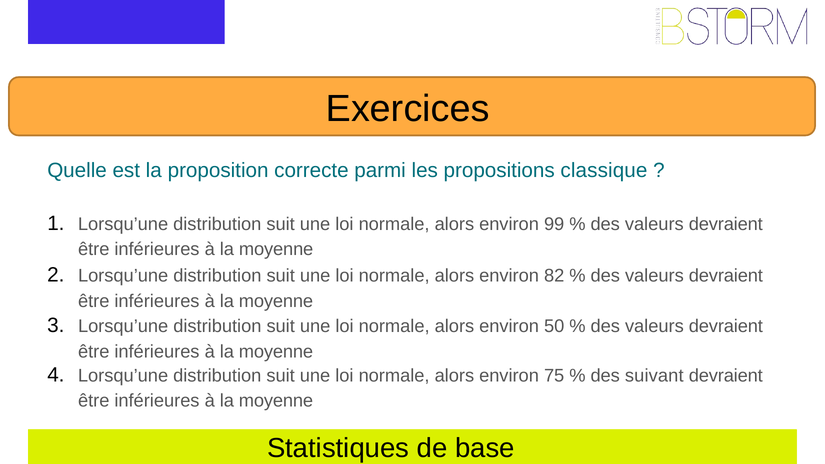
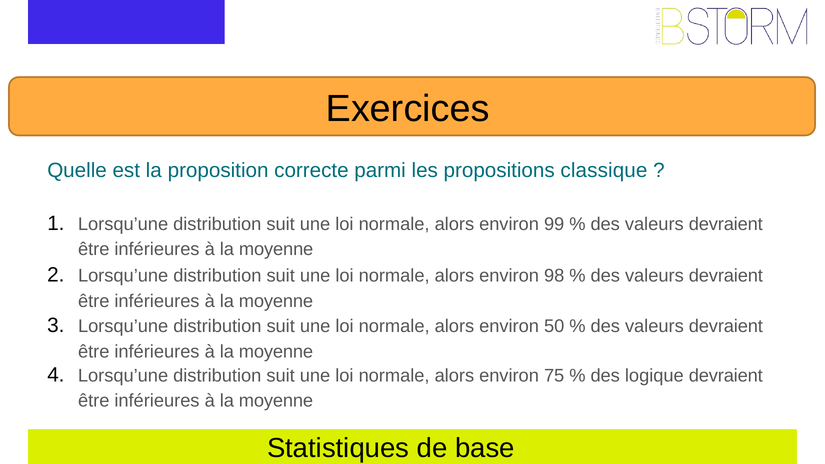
82: 82 -> 98
suivant: suivant -> logique
